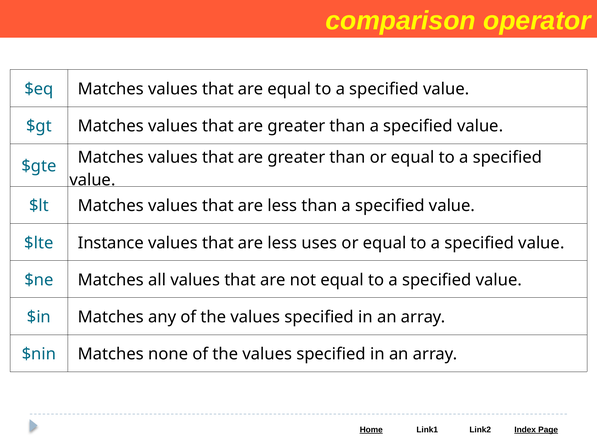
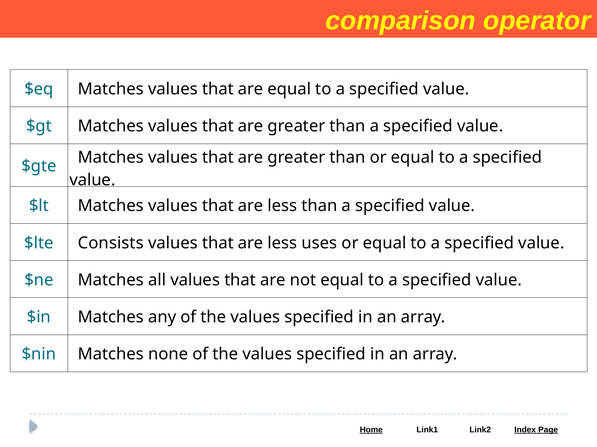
Instance: Instance -> Consists
